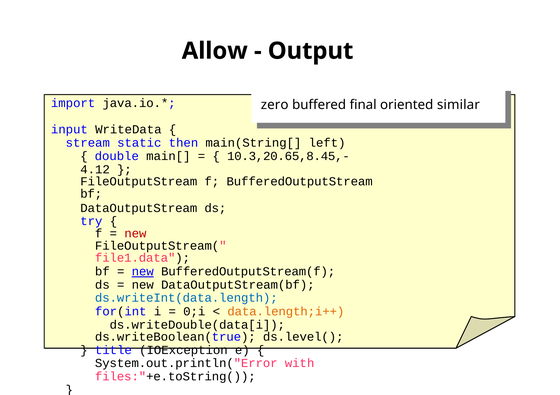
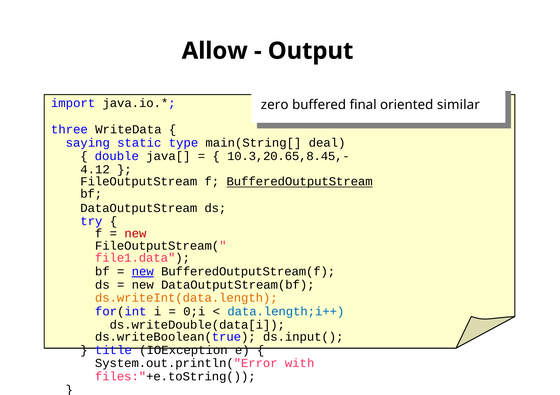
input: input -> three
stream: stream -> saying
then: then -> type
left: left -> deal
main[: main[ -> java[
BufferedOutputStream underline: none -> present
ds.writeInt(data.length colour: blue -> orange
data.length;i++ colour: orange -> blue
ds.level(: ds.level( -> ds.input(
